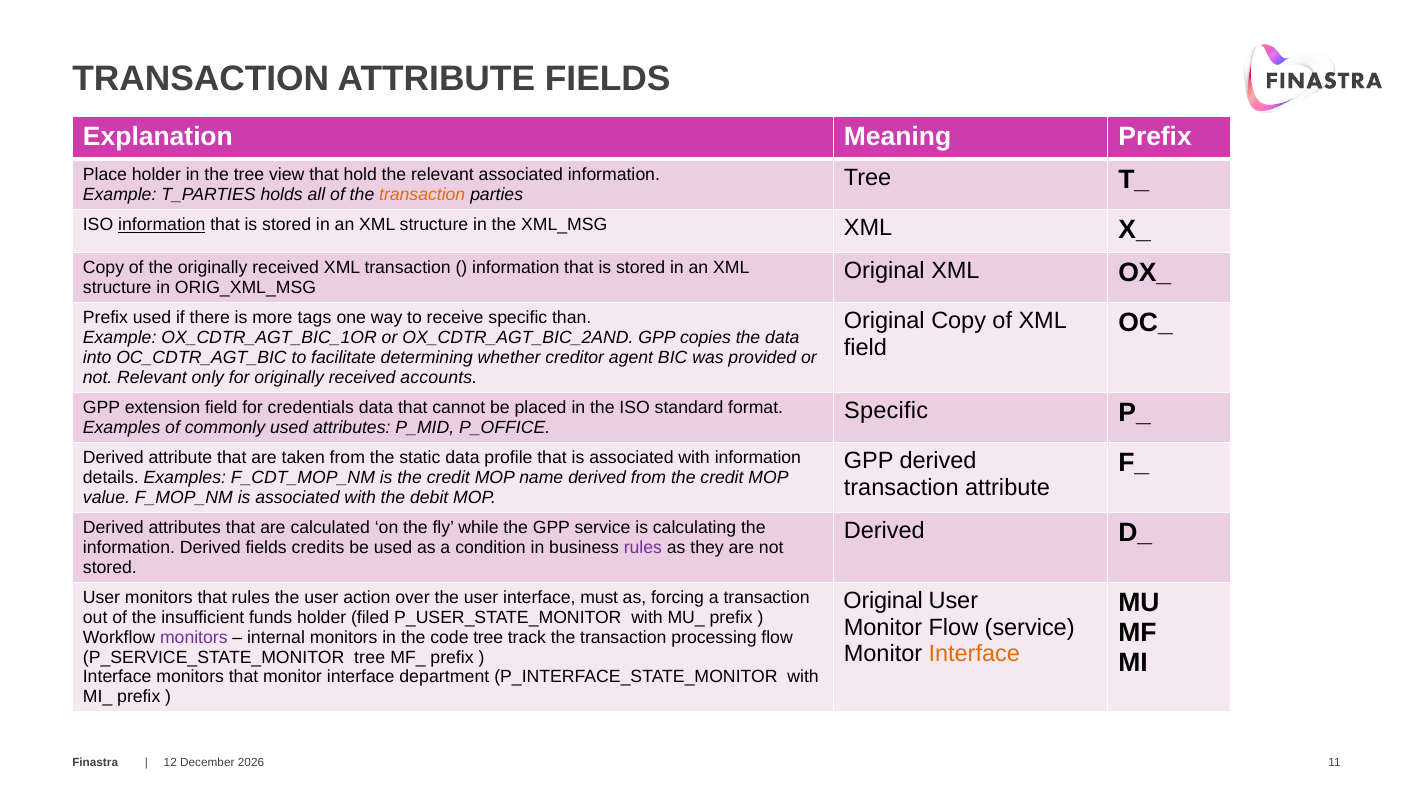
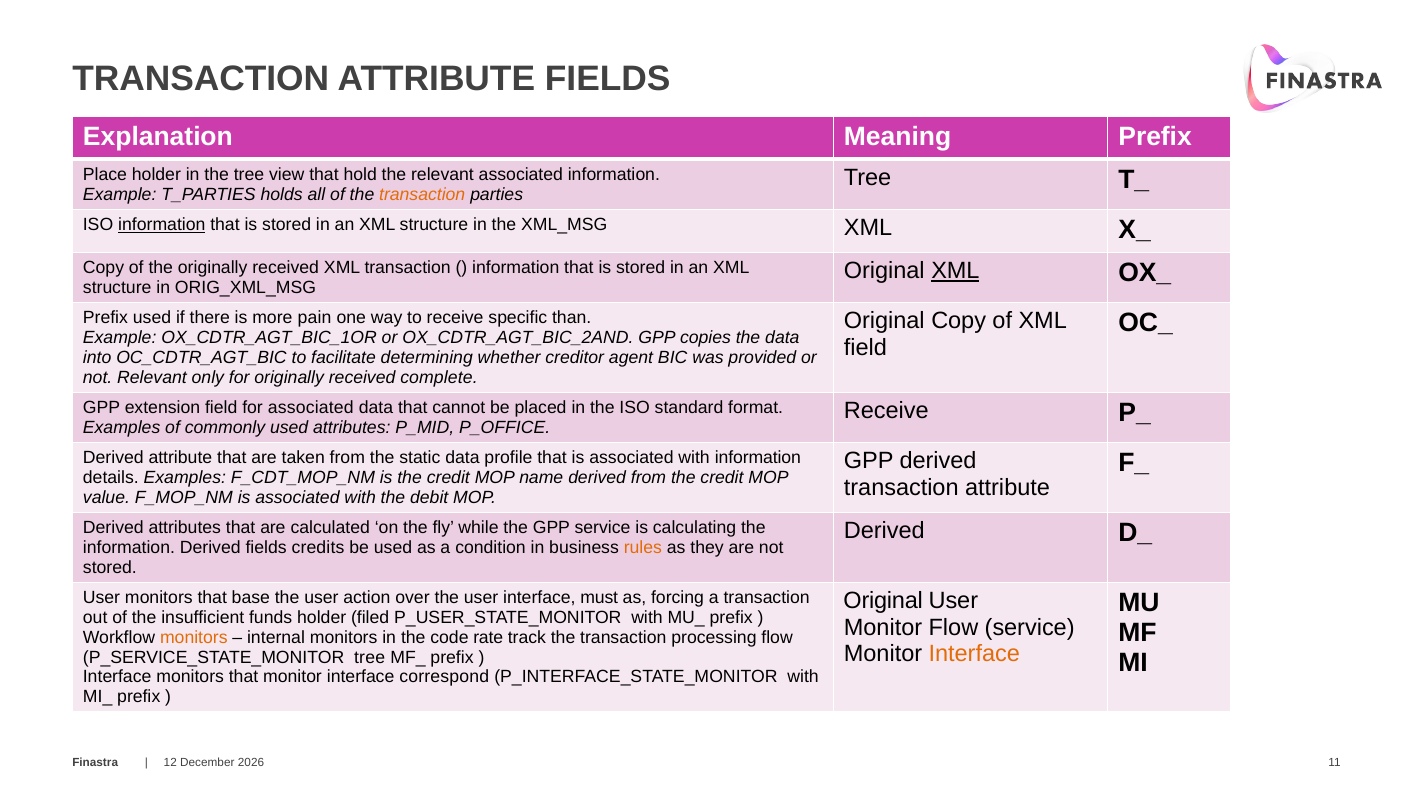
XML at (955, 271) underline: none -> present
tags: tags -> pain
accounts: accounts -> complete
for credentials: credentials -> associated
Specific at (886, 411): Specific -> Receive
rules at (643, 548) colour: purple -> orange
that rules: rules -> base
monitors at (194, 637) colour: purple -> orange
code tree: tree -> rate
department: department -> correspond
